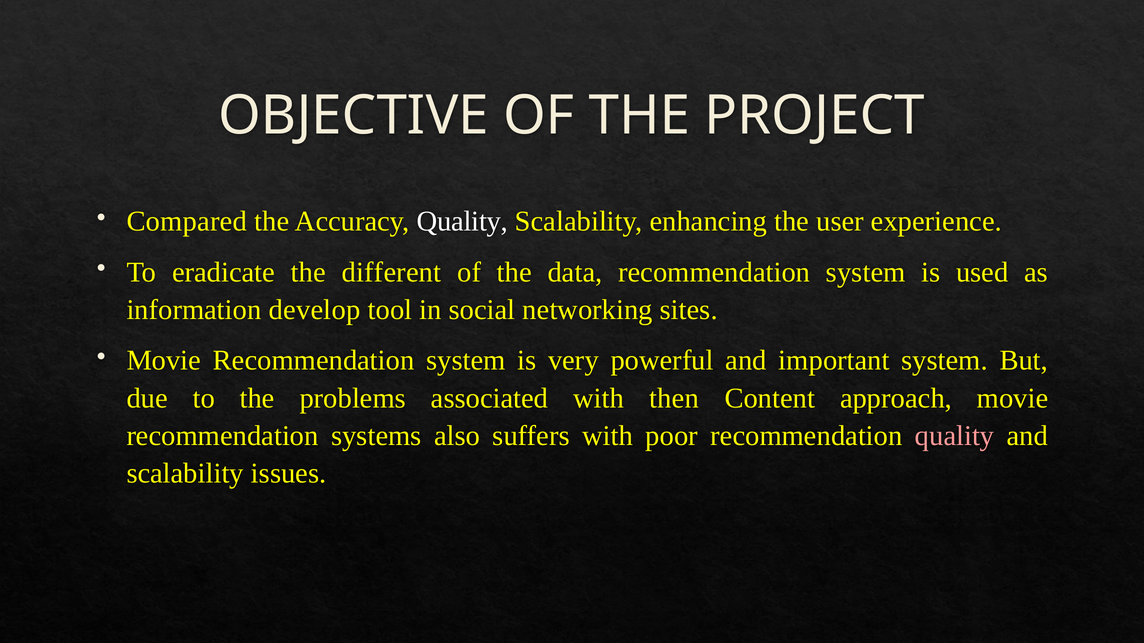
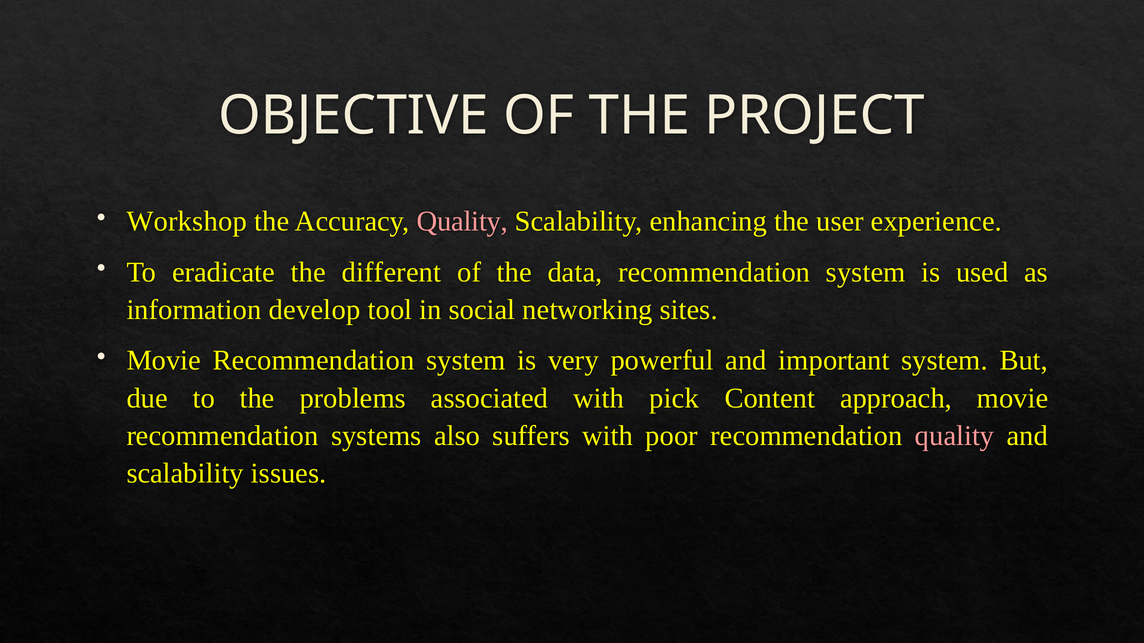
Compared: Compared -> Workshop
Quality at (462, 222) colour: white -> pink
then: then -> pick
